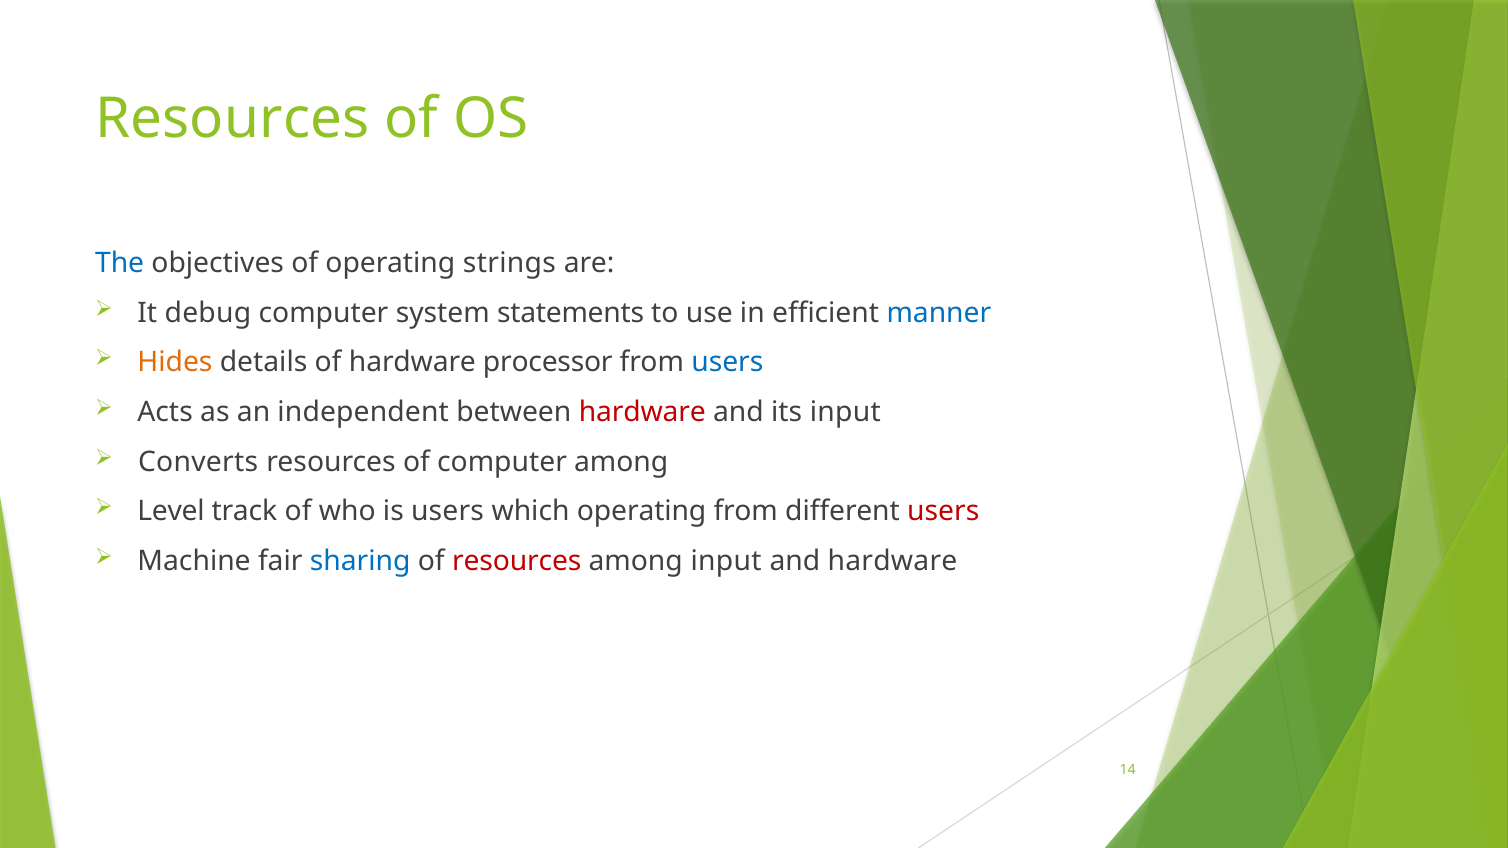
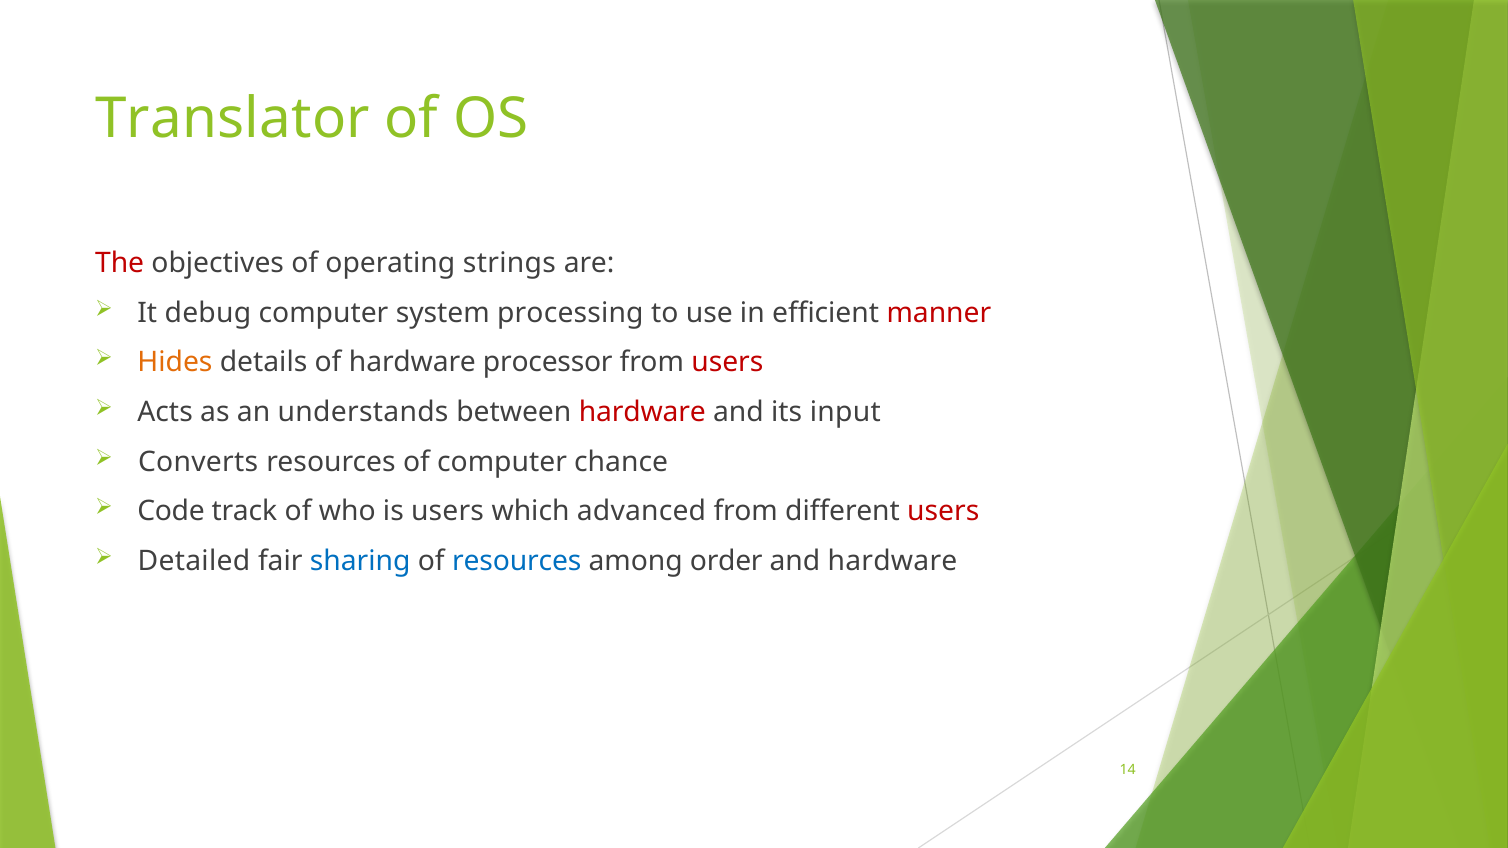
Resources at (232, 119): Resources -> Translator
The colour: blue -> red
statements: statements -> processing
manner colour: blue -> red
users at (727, 363) colour: blue -> red
independent: independent -> understands
computer among: among -> chance
Level: Level -> Code
which operating: operating -> advanced
Machine: Machine -> Detailed
resources at (517, 561) colour: red -> blue
among input: input -> order
